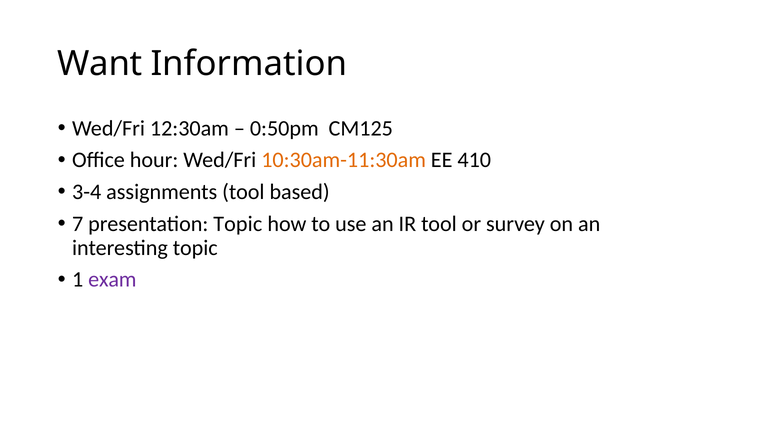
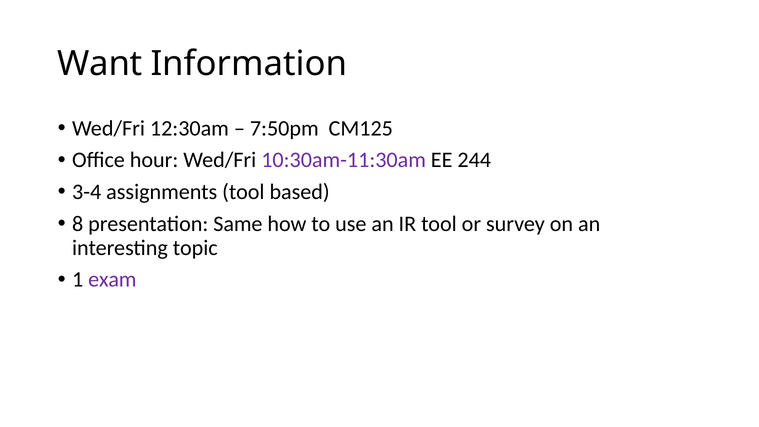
0:50pm: 0:50pm -> 7:50pm
10:30am-11:30am colour: orange -> purple
410: 410 -> 244
7: 7 -> 8
presentation Topic: Topic -> Same
